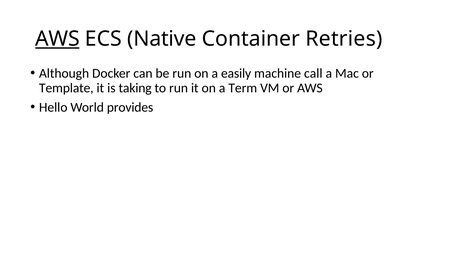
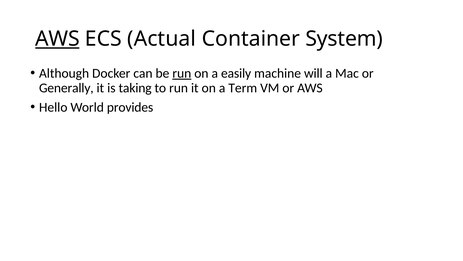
Native: Native -> Actual
Retries: Retries -> System
run at (182, 73) underline: none -> present
call: call -> will
Template: Template -> Generally
